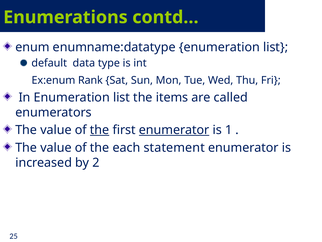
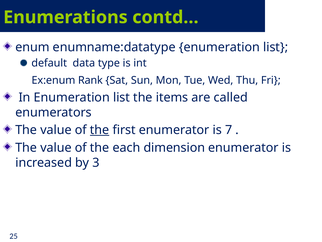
enumerator at (174, 130) underline: present -> none
1: 1 -> 7
statement: statement -> dimension
2: 2 -> 3
